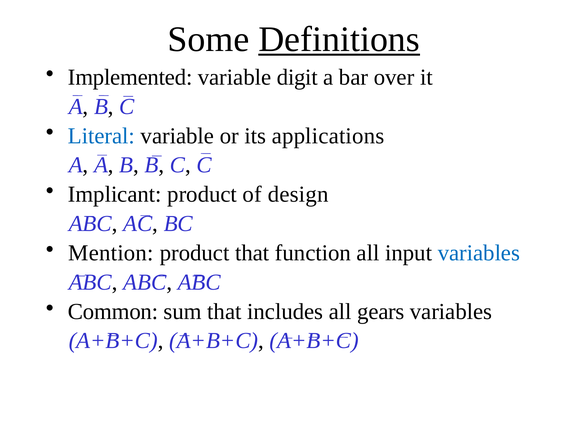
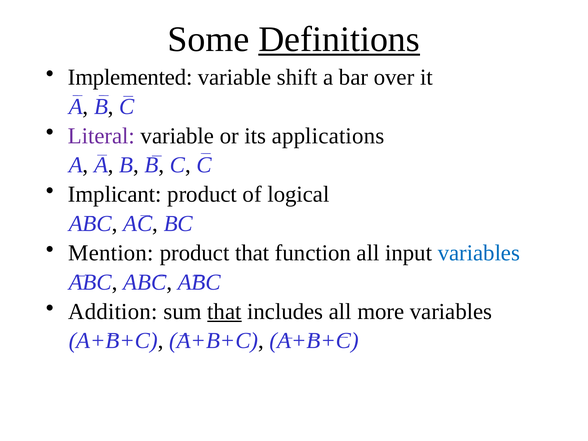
digit: digit -> shift
Literal colour: blue -> purple
design: design -> logical
Common: Common -> Addition
that at (224, 312) underline: none -> present
gears: gears -> more
